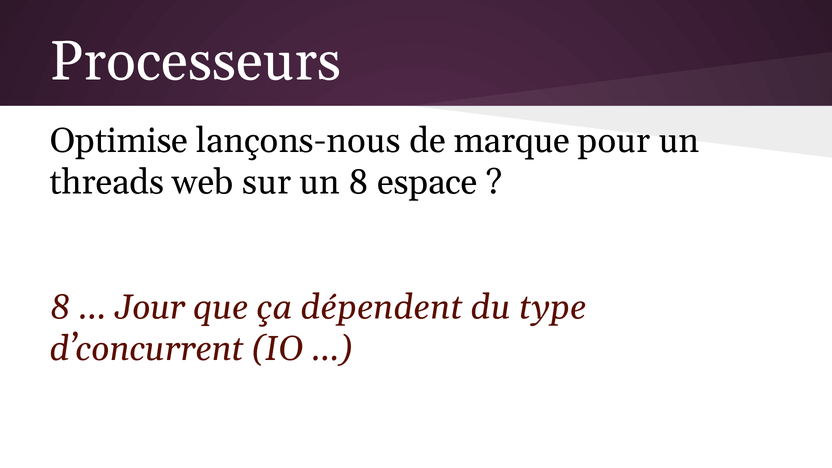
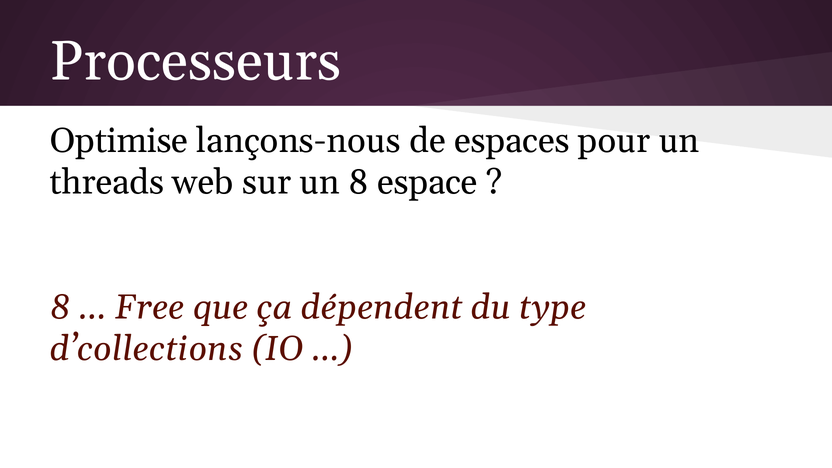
marque: marque -> espaces
Jour: Jour -> Free
d’concurrent: d’concurrent -> d’collections
